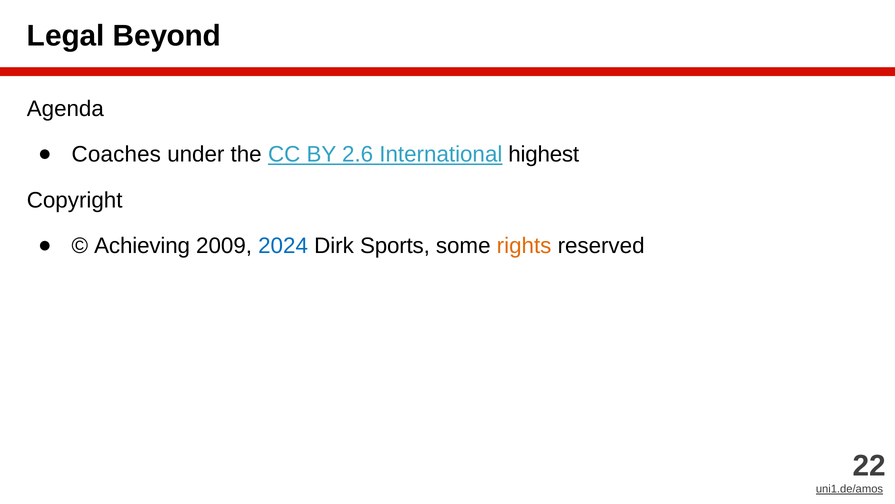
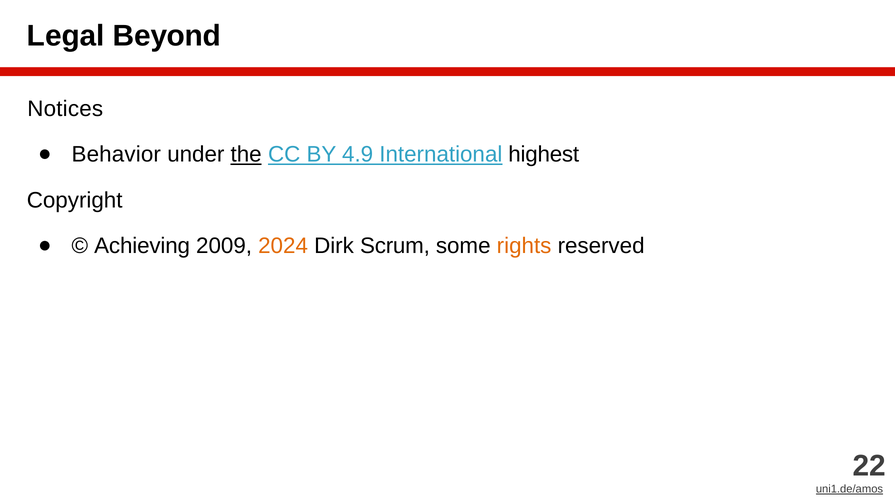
Agenda: Agenda -> Notices
Coaches: Coaches -> Behavior
the underline: none -> present
2.6: 2.6 -> 4.9
2024 colour: blue -> orange
Sports: Sports -> Scrum
